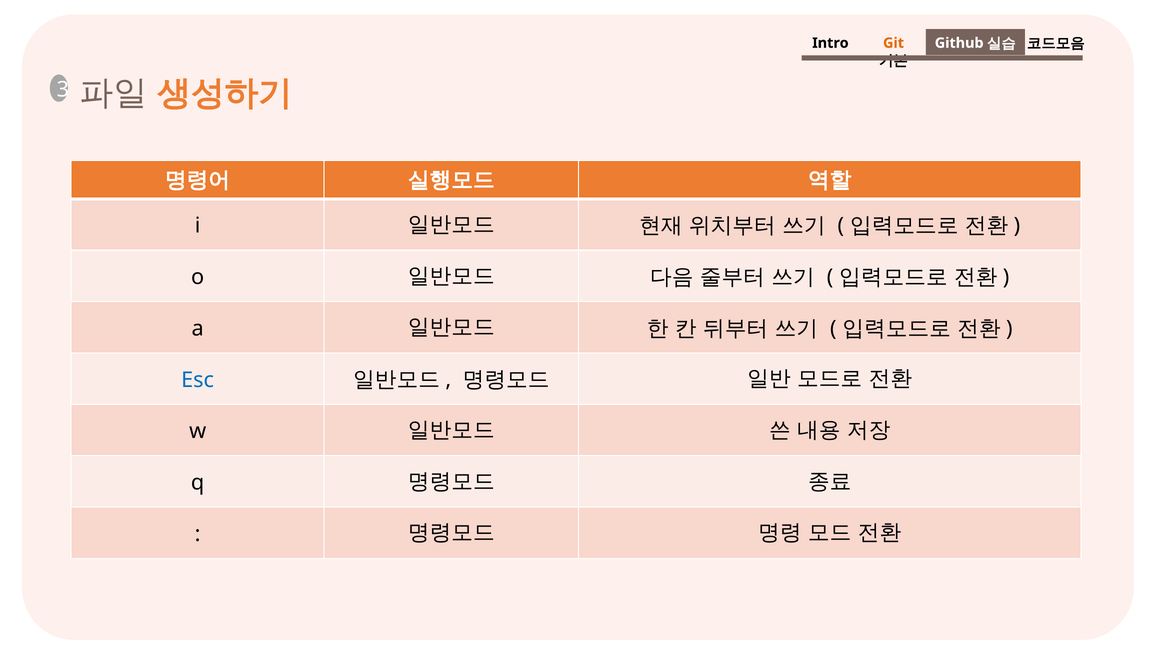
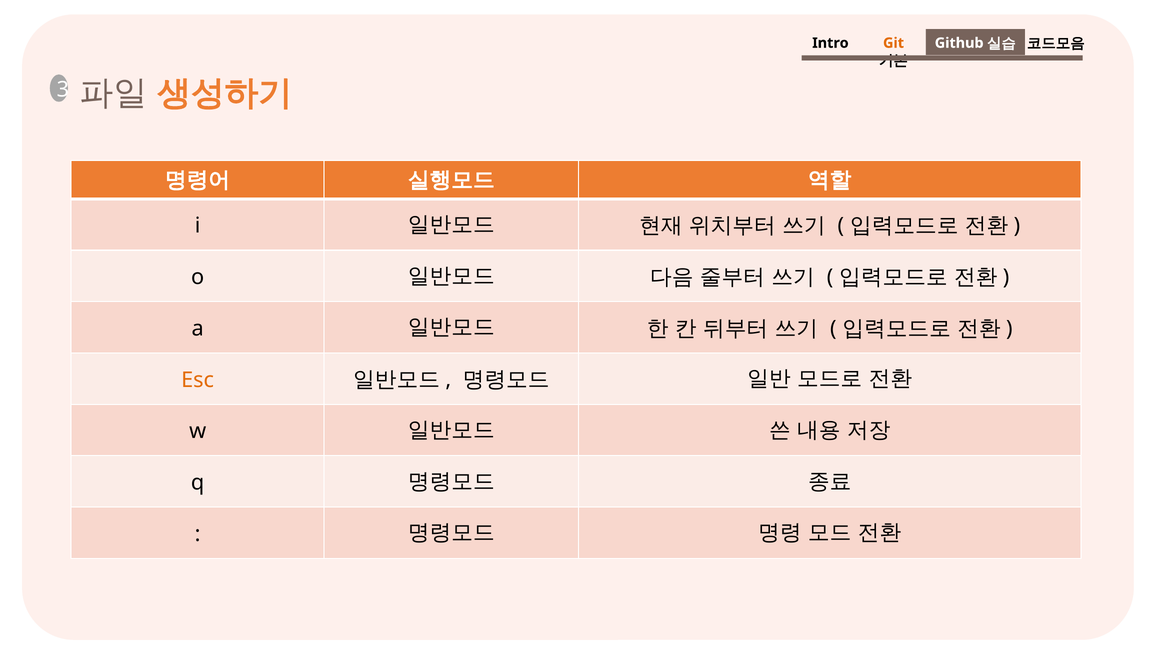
Esc colour: blue -> orange
